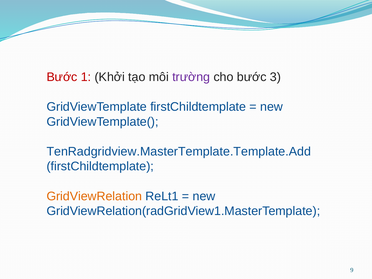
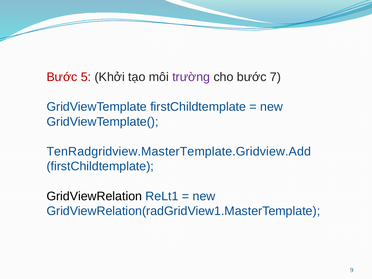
1: 1 -> 5
3: 3 -> 7
TenRadgridview.MasterTemplate.Template.Add: TenRadgridview.MasterTemplate.Template.Add -> TenRadgridview.MasterTemplate.Gridview.Add
GridViewRelation colour: orange -> black
